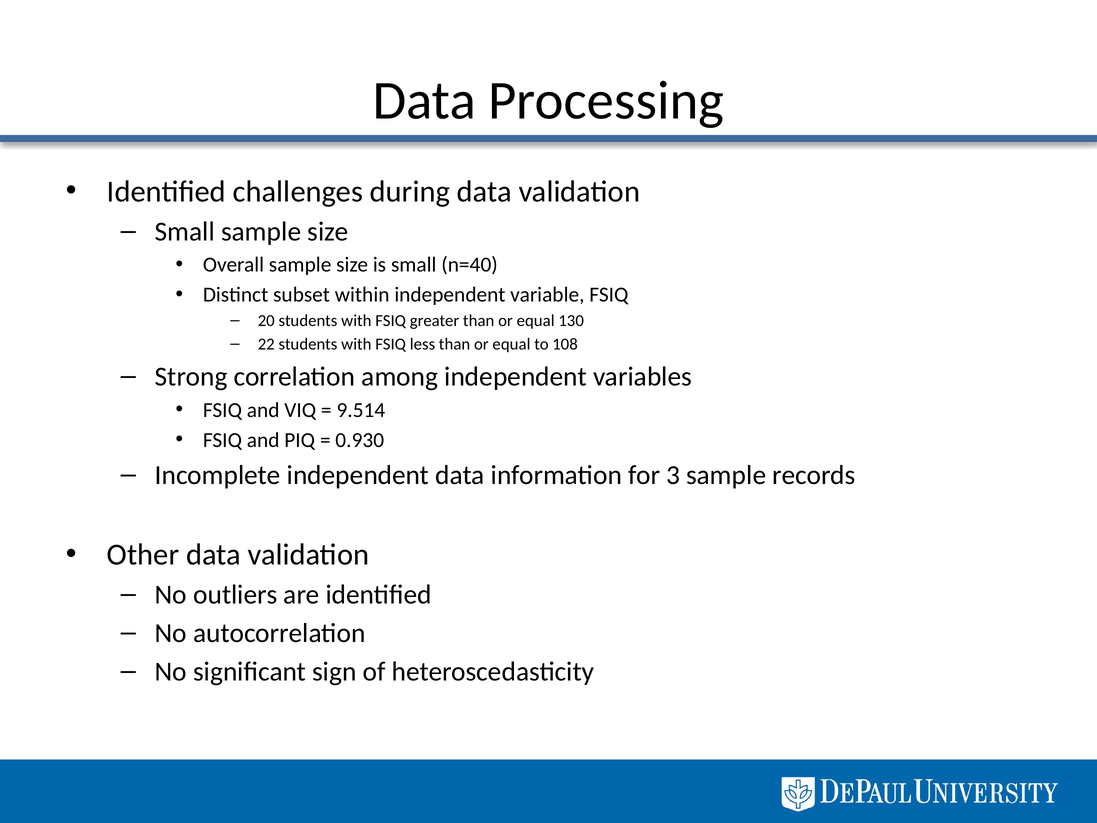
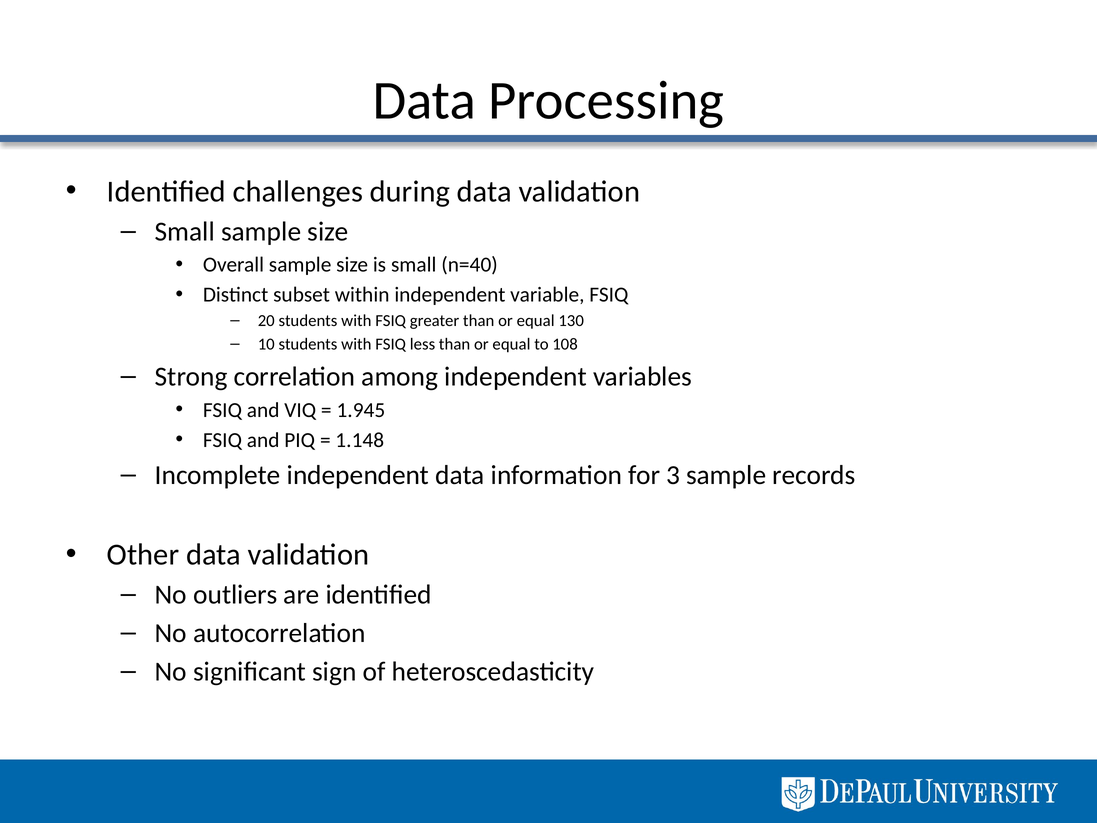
22: 22 -> 10
9.514: 9.514 -> 1.945
0.930: 0.930 -> 1.148
